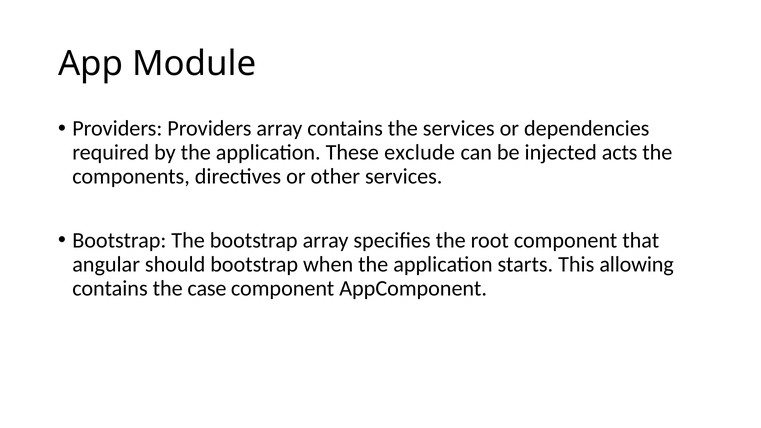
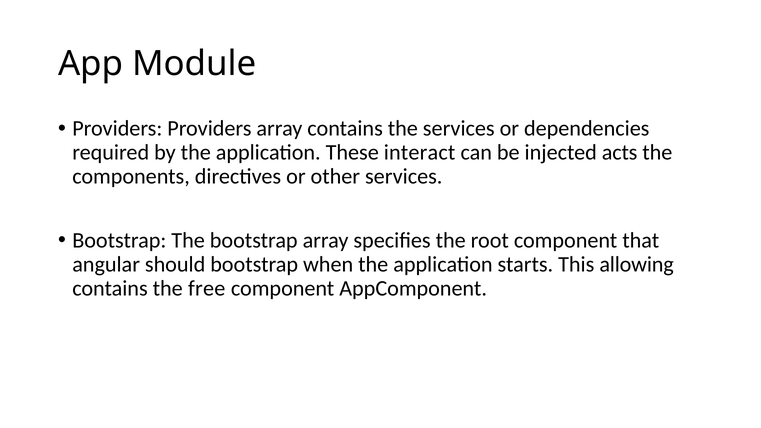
exclude: exclude -> interact
case: case -> free
